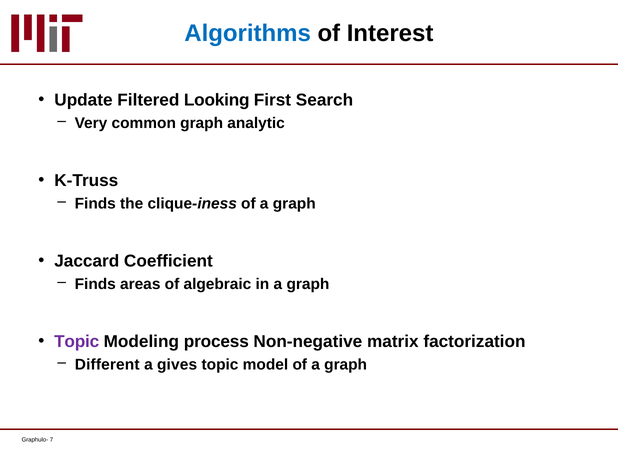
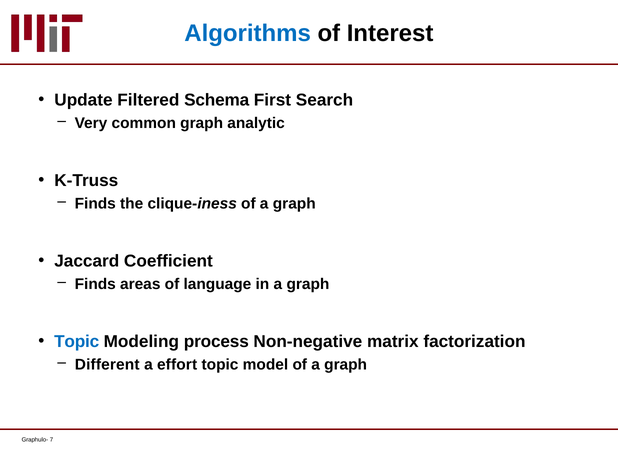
Looking: Looking -> Schema
algebraic: algebraic -> language
Topic at (77, 342) colour: purple -> blue
gives: gives -> effort
